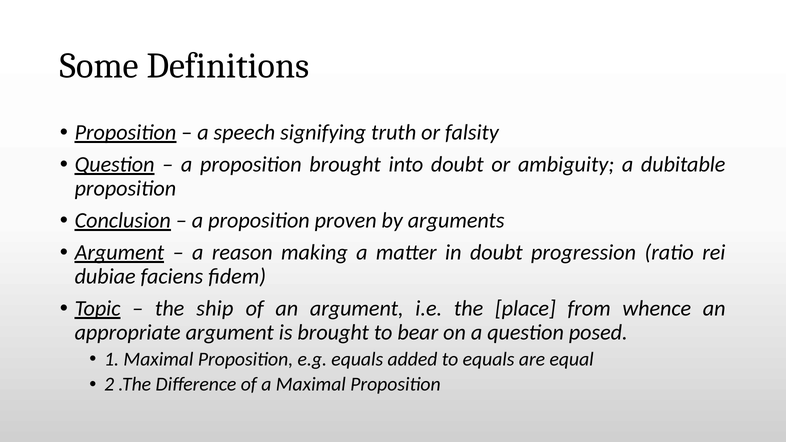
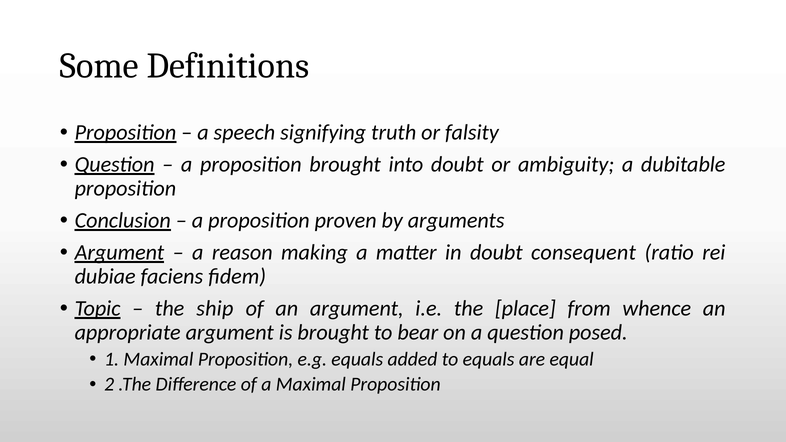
progression: progression -> consequent
